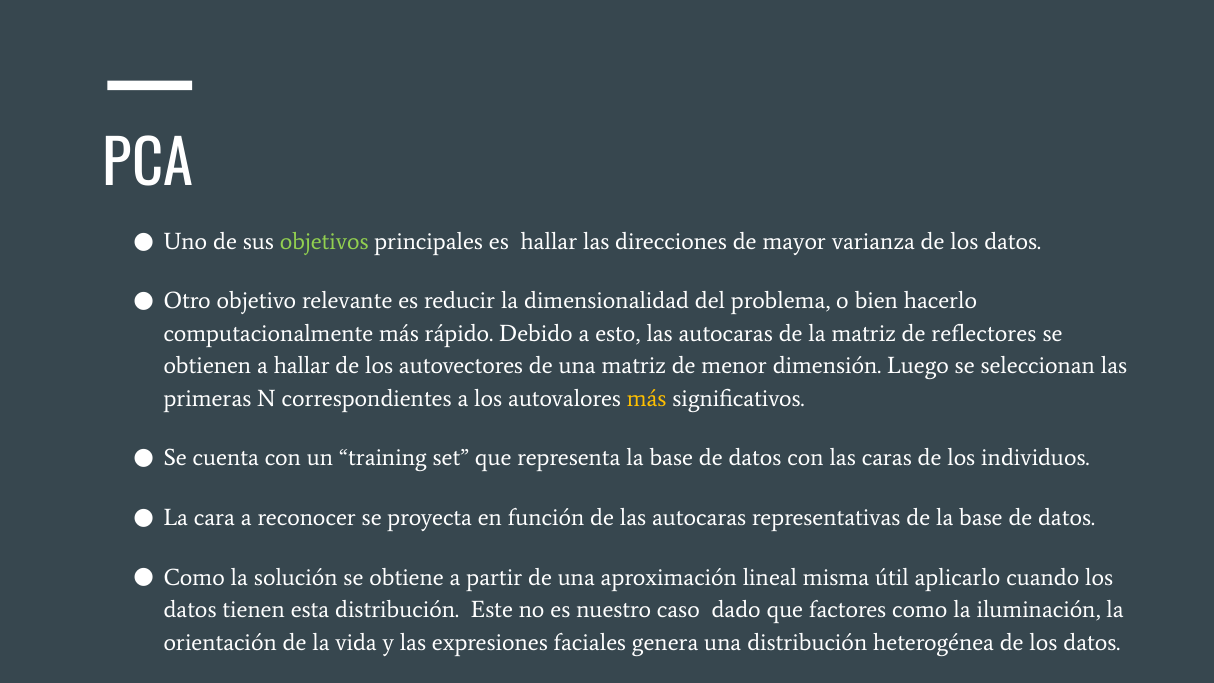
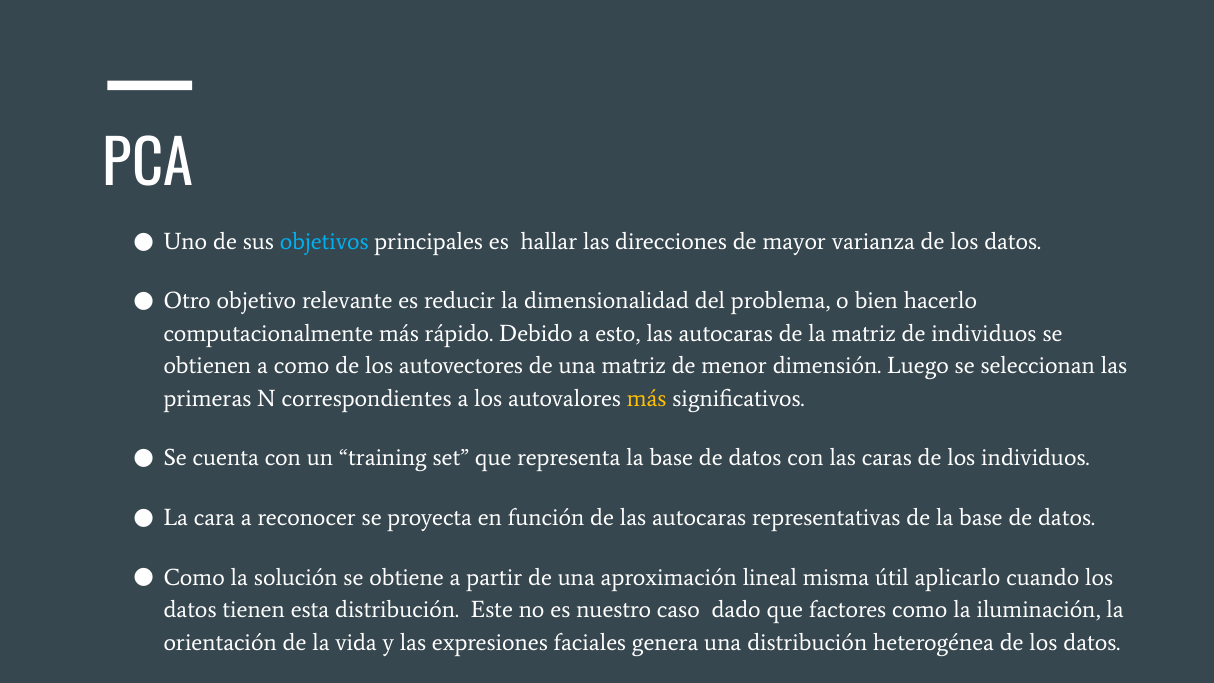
objetivos colour: light green -> light blue
de reflectores: reflectores -> individuos
a hallar: hallar -> como
